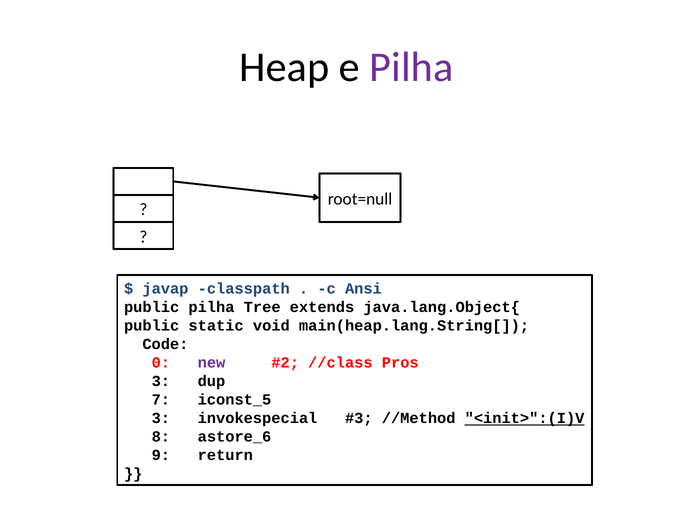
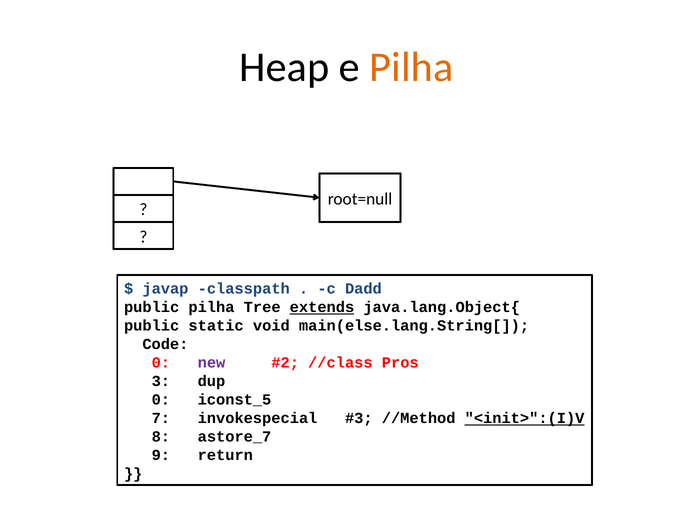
Pilha at (411, 67) colour: purple -> orange
Ansi: Ansi -> Dadd
extends underline: none -> present
main(heap.lang.String[: main(heap.lang.String[ -> main(else.lang.String[
7 at (161, 400): 7 -> 0
3 at (161, 418): 3 -> 7
astore_6: astore_6 -> astore_7
